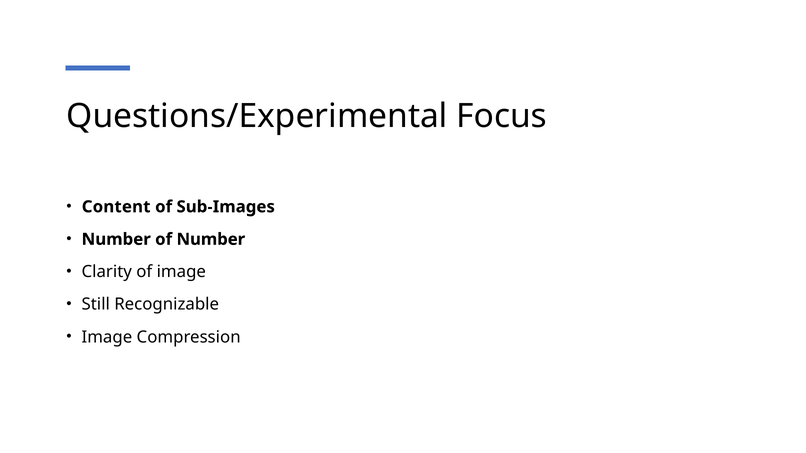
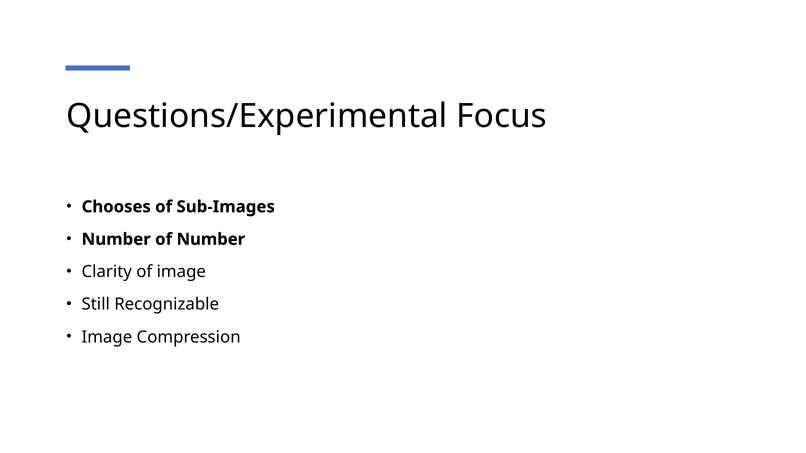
Content: Content -> Chooses
